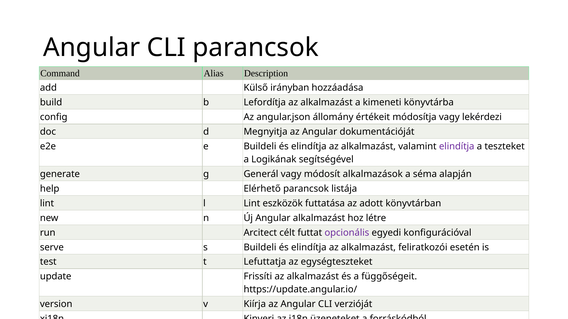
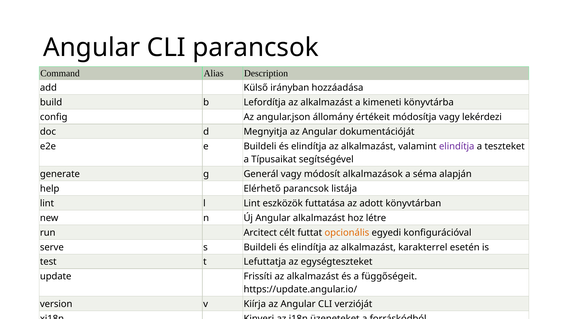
Logikának: Logikának -> Típusaikat
opcionális colour: purple -> orange
feliratkozói: feliratkozói -> karakterrel
